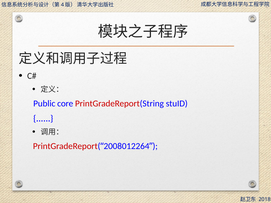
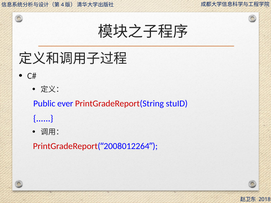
core: core -> ever
